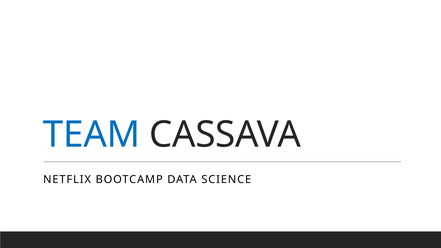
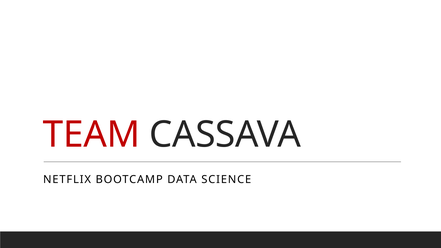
TEAM colour: blue -> red
